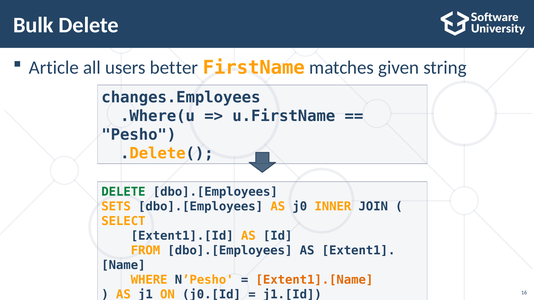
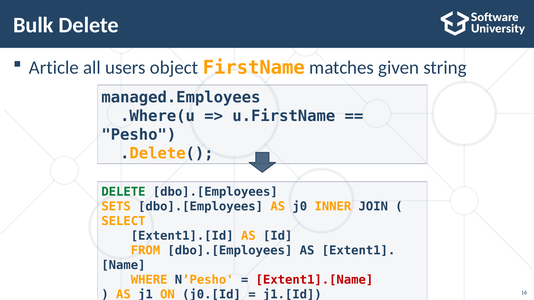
better: better -> object
changes.Employees: changes.Employees -> managed.Employees
Extent1].[Name colour: orange -> red
